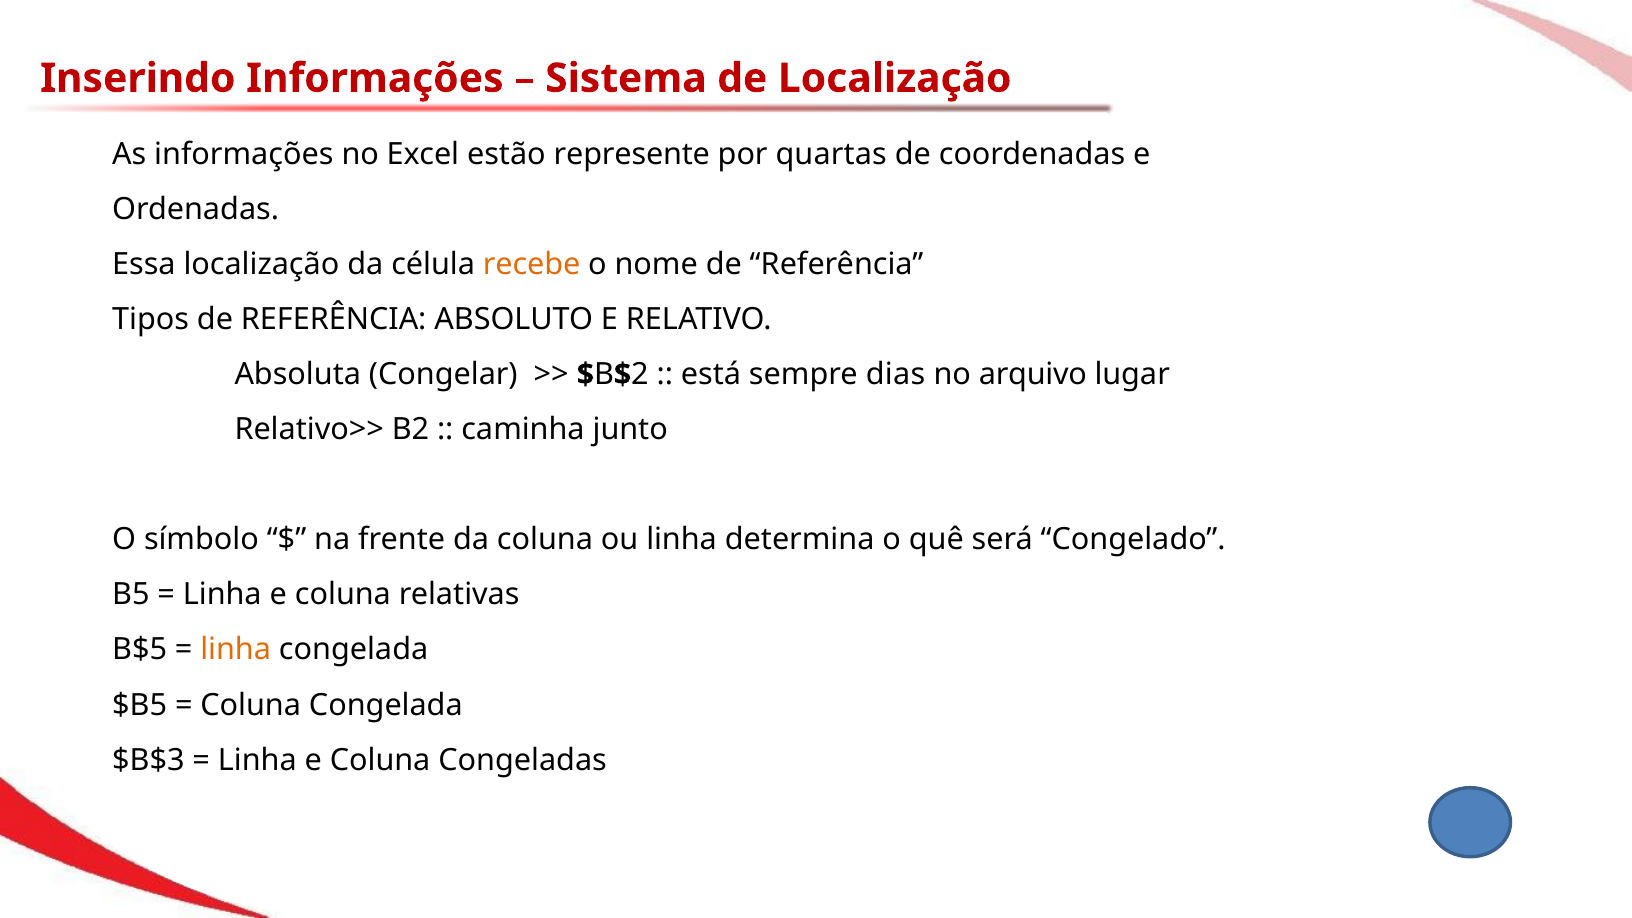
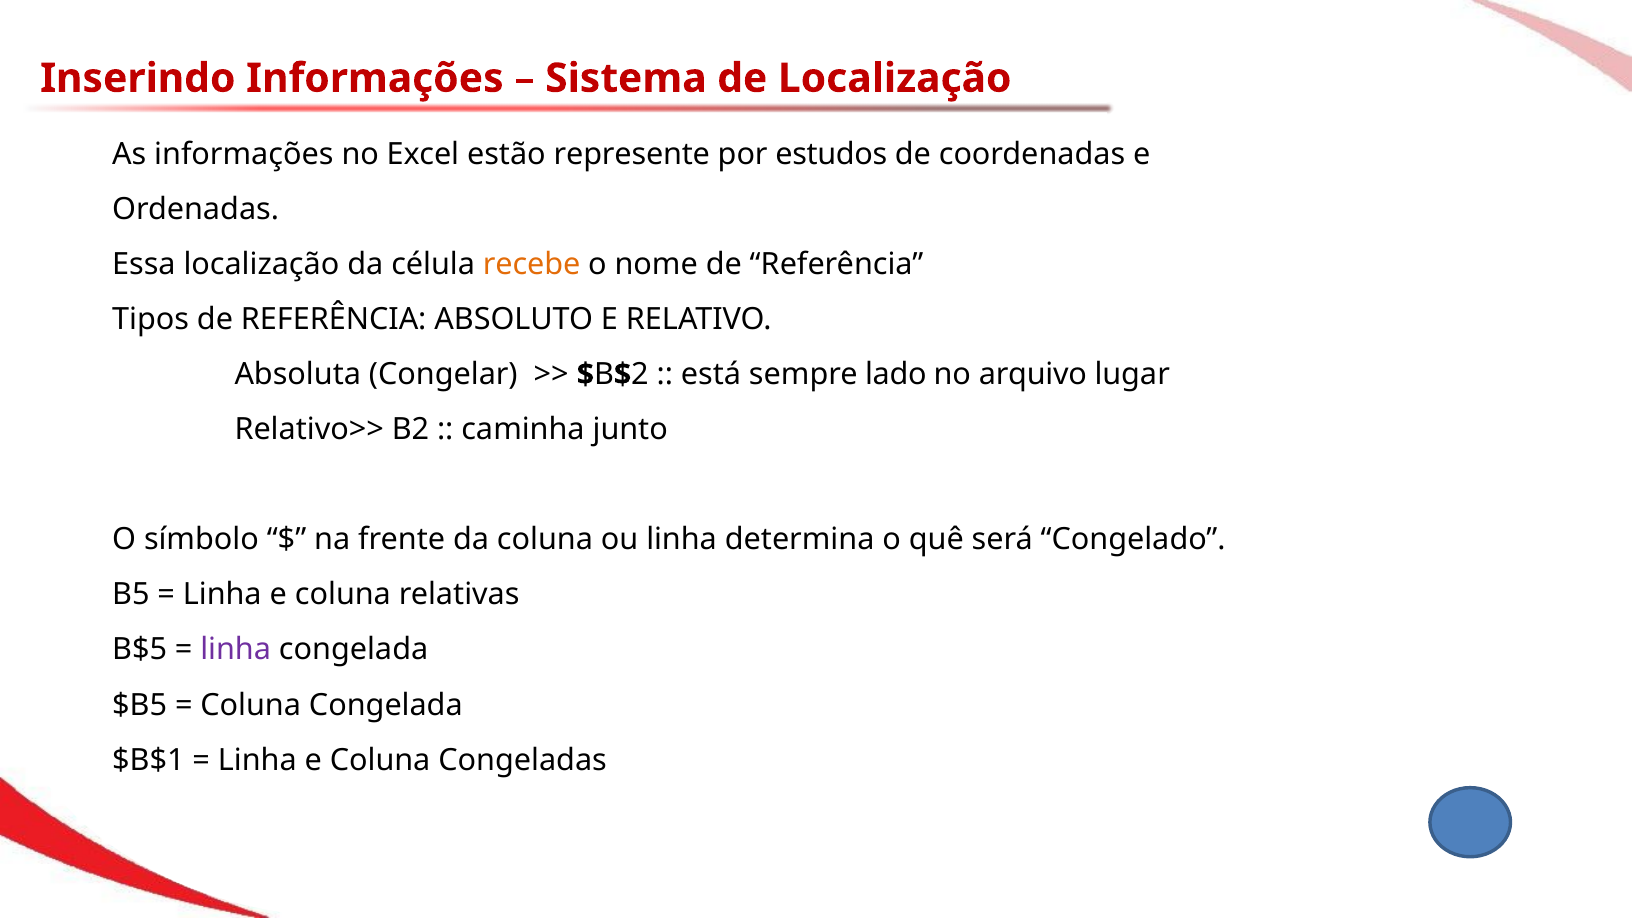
quartas: quartas -> estudos
dias: dias -> lado
linha at (236, 650) colour: orange -> purple
$B$3: $B$3 -> $B$1
